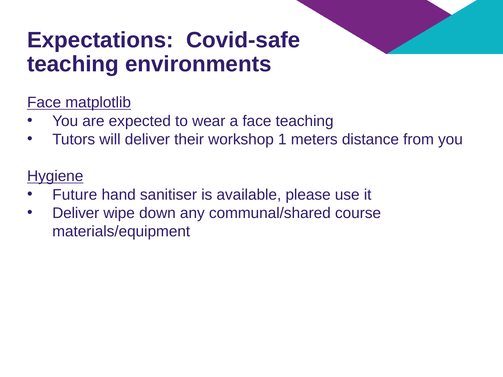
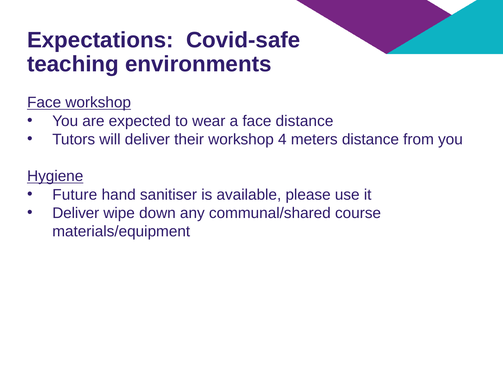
Face matplotlib: matplotlib -> workshop
face teaching: teaching -> distance
1: 1 -> 4
